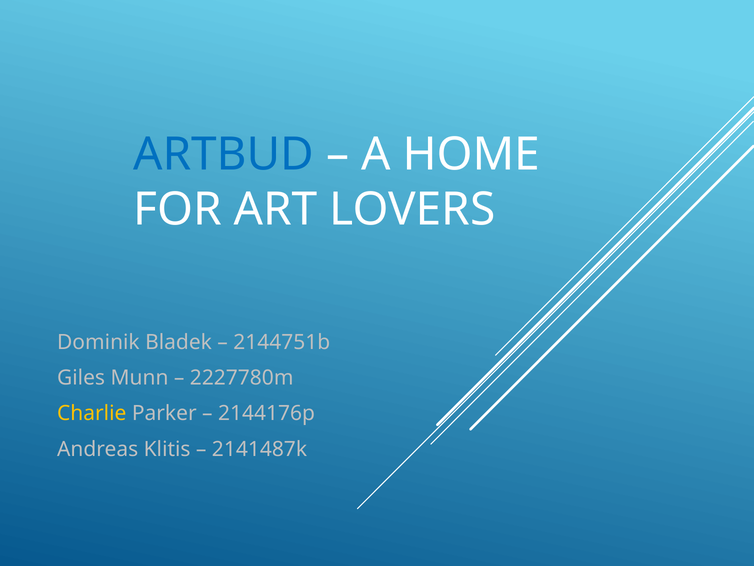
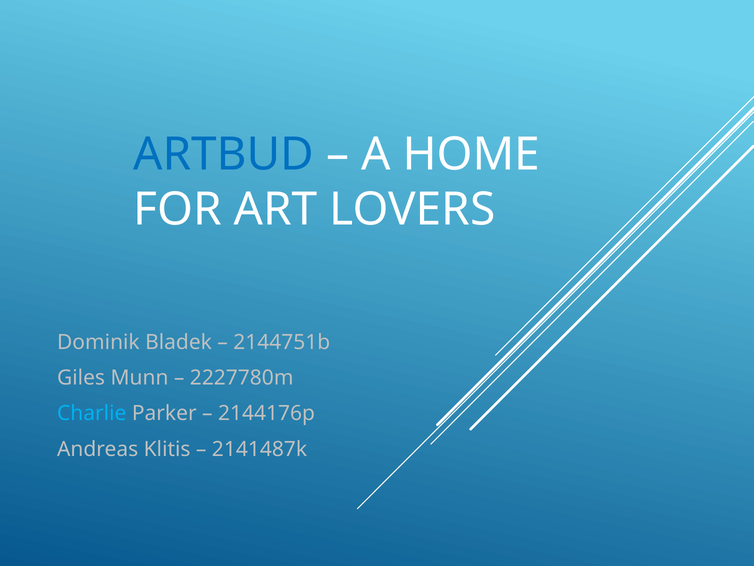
Charlie colour: yellow -> light blue
